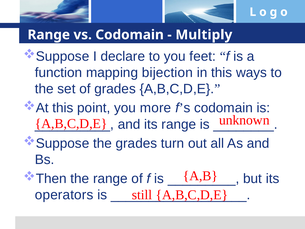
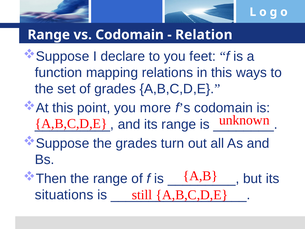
Multiply: Multiply -> Relation
bijection: bijection -> relations
operators: operators -> situations
